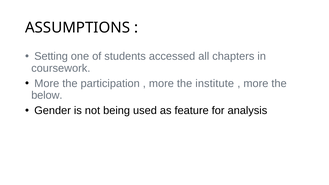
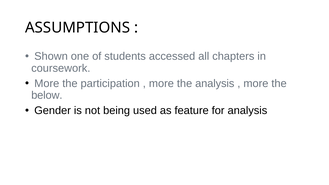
Setting: Setting -> Shown
the institute: institute -> analysis
